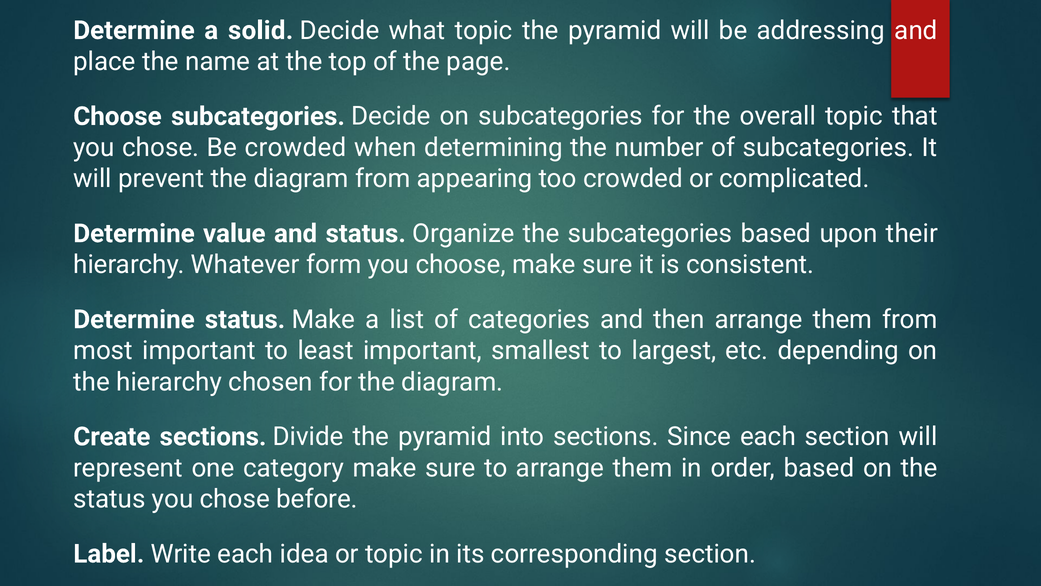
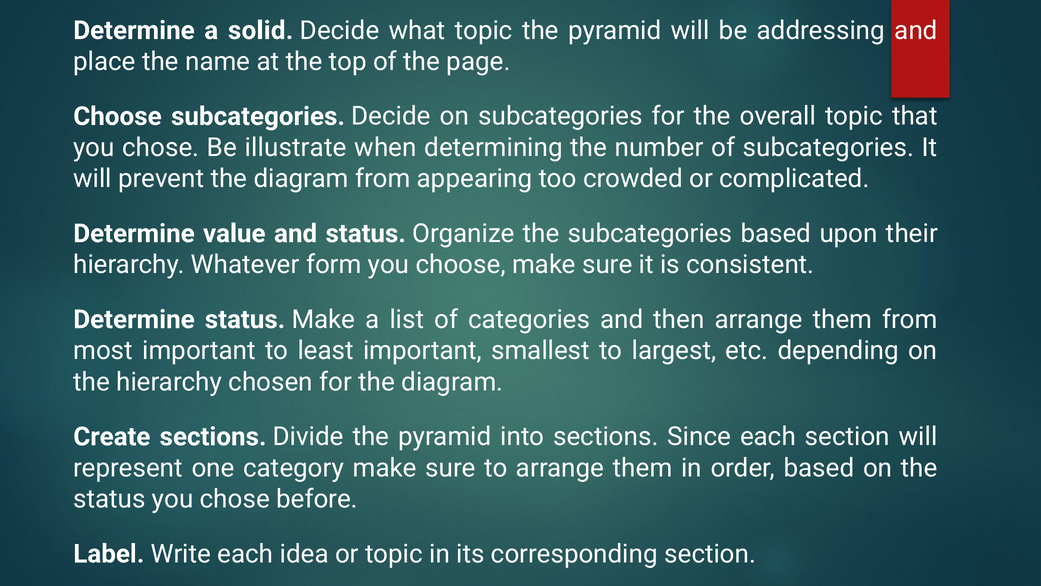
Be crowded: crowded -> illustrate
